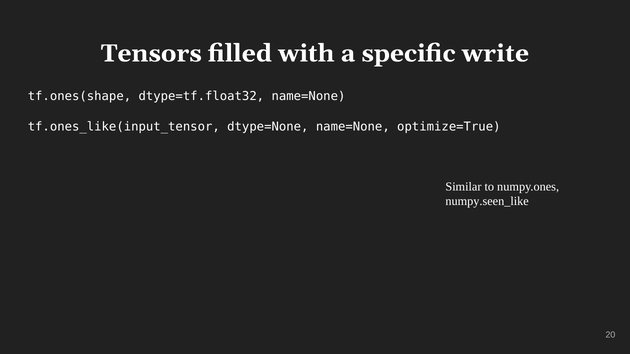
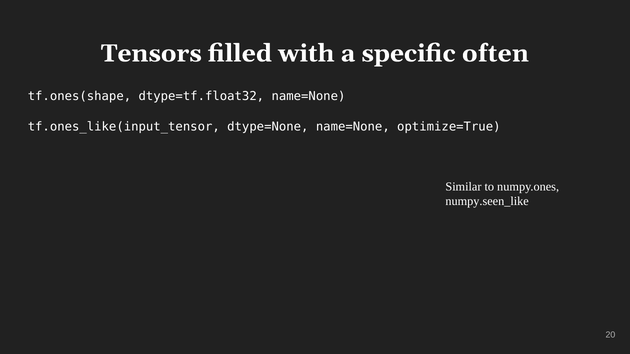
write: write -> often
